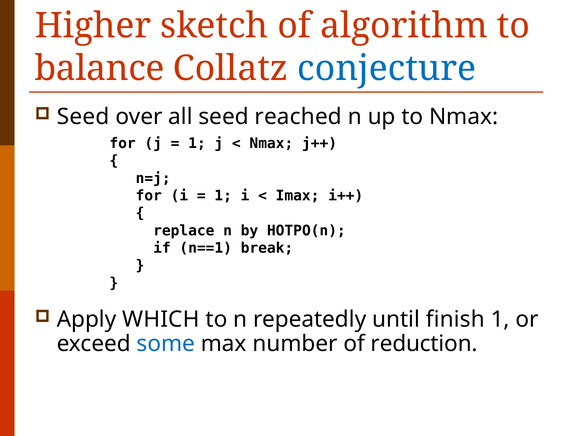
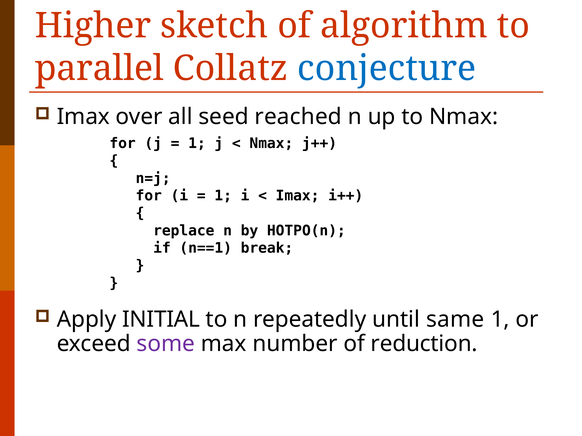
balance: balance -> parallel
Seed at (83, 117): Seed -> Imax
WHICH: WHICH -> INITIAL
finish: finish -> same
some colour: blue -> purple
